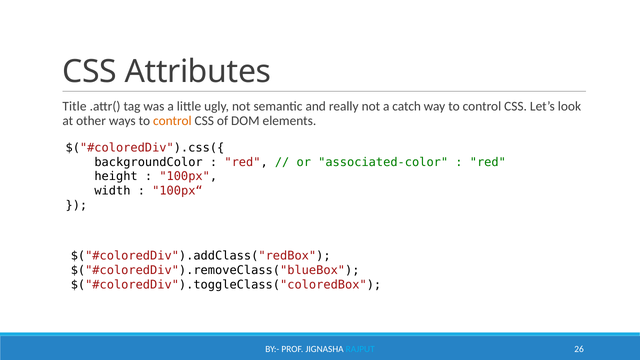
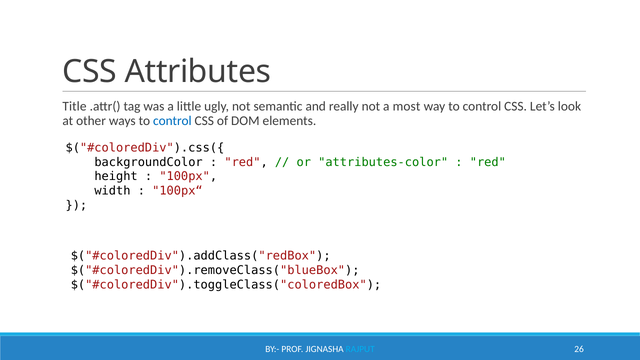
catch: catch -> most
control at (172, 121) colour: orange -> blue
associated-color: associated-color -> attributes-color
